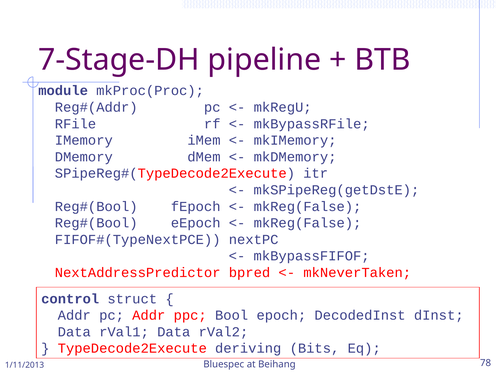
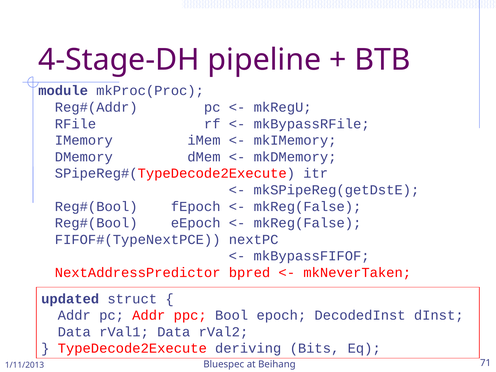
7-Stage-DH: 7-Stage-DH -> 4-Stage-DH
control: control -> updated
78: 78 -> 71
